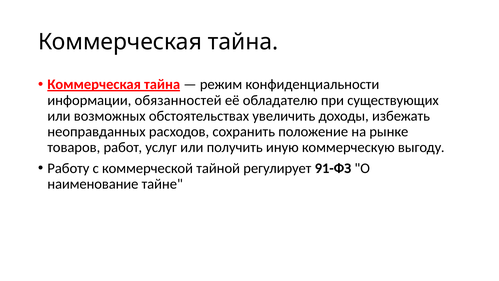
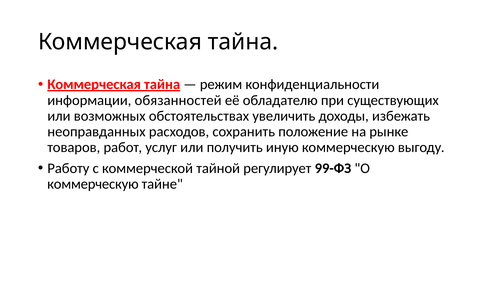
91-ФЗ: 91-ФЗ -> 99-ФЗ
наименование at (93, 184): наименование -> коммерческую
